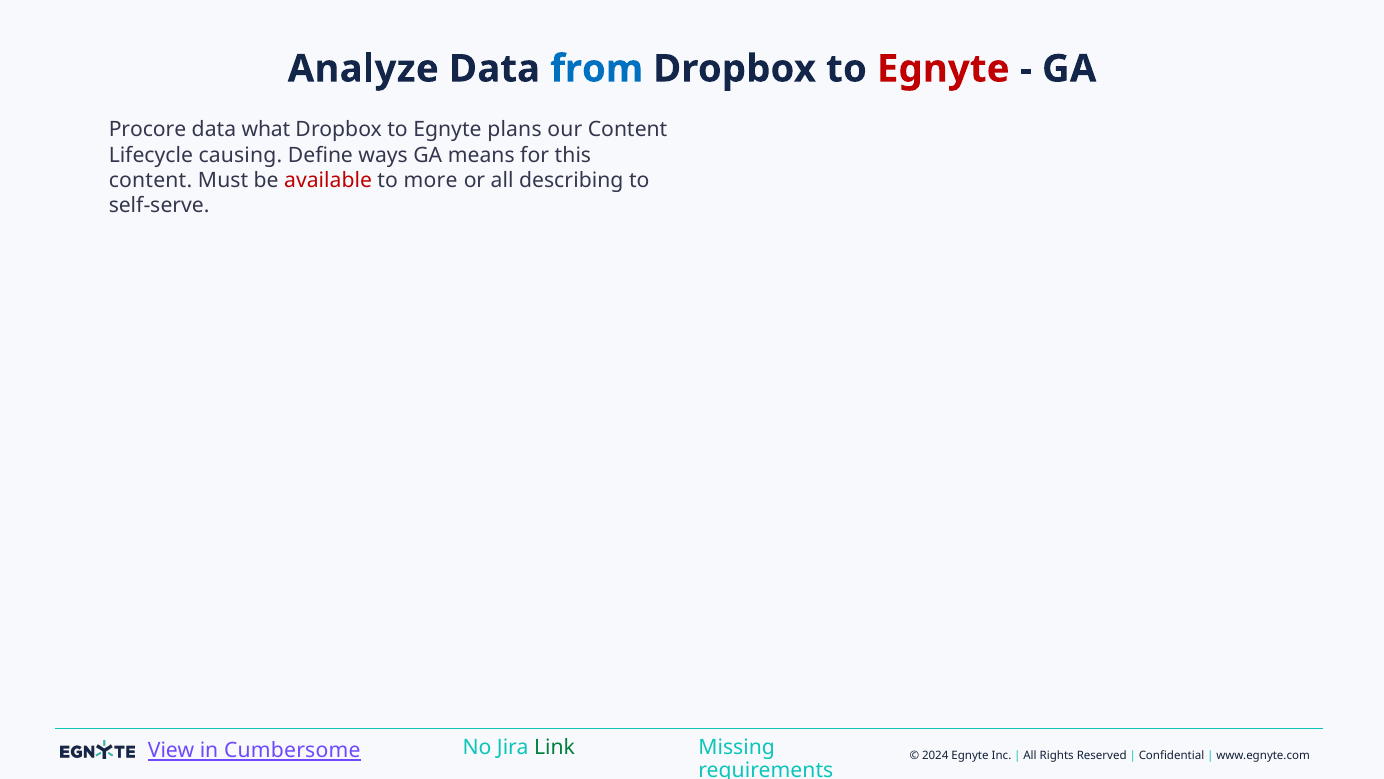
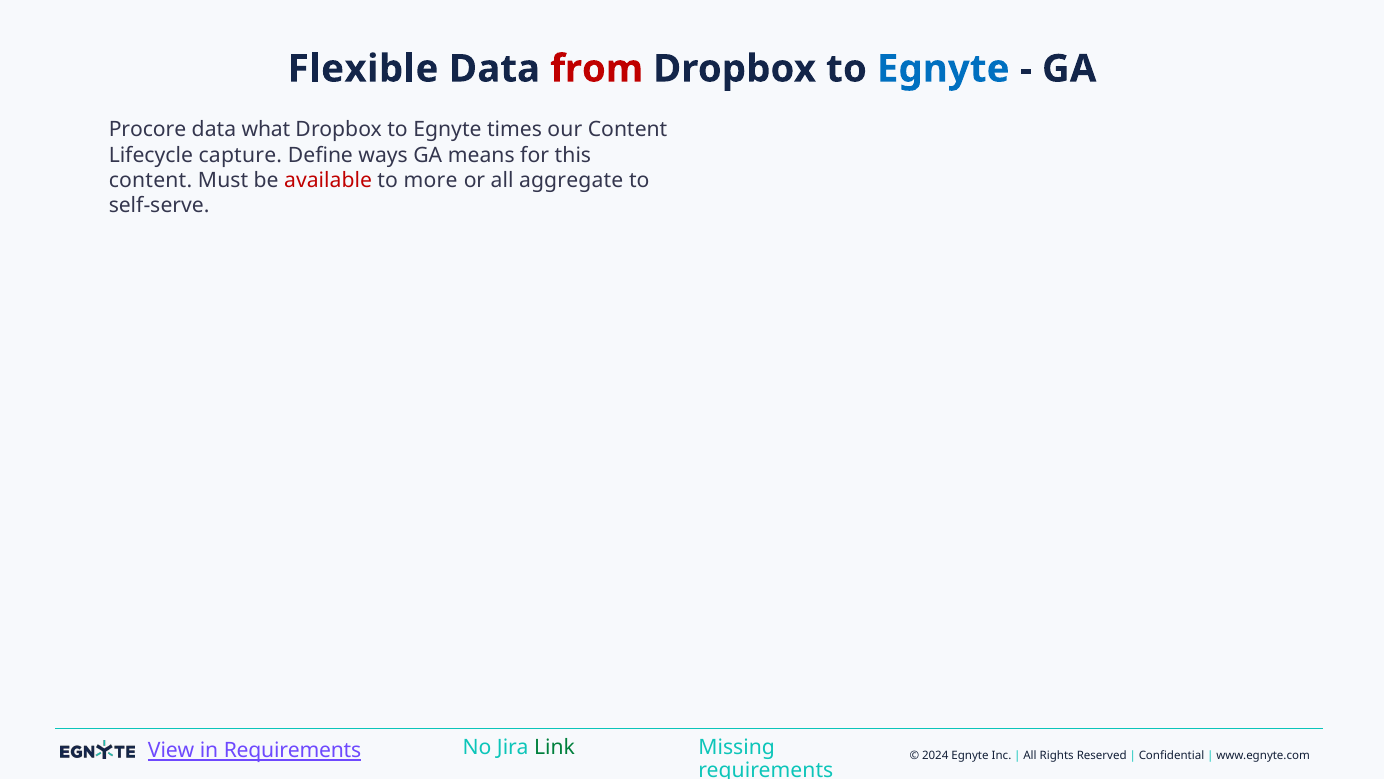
Analyze: Analyze -> Flexible
from colour: blue -> red
Egnyte at (943, 69) colour: red -> blue
plans: plans -> times
causing: causing -> capture
describing: describing -> aggregate
in Cumbersome: Cumbersome -> Requirements
